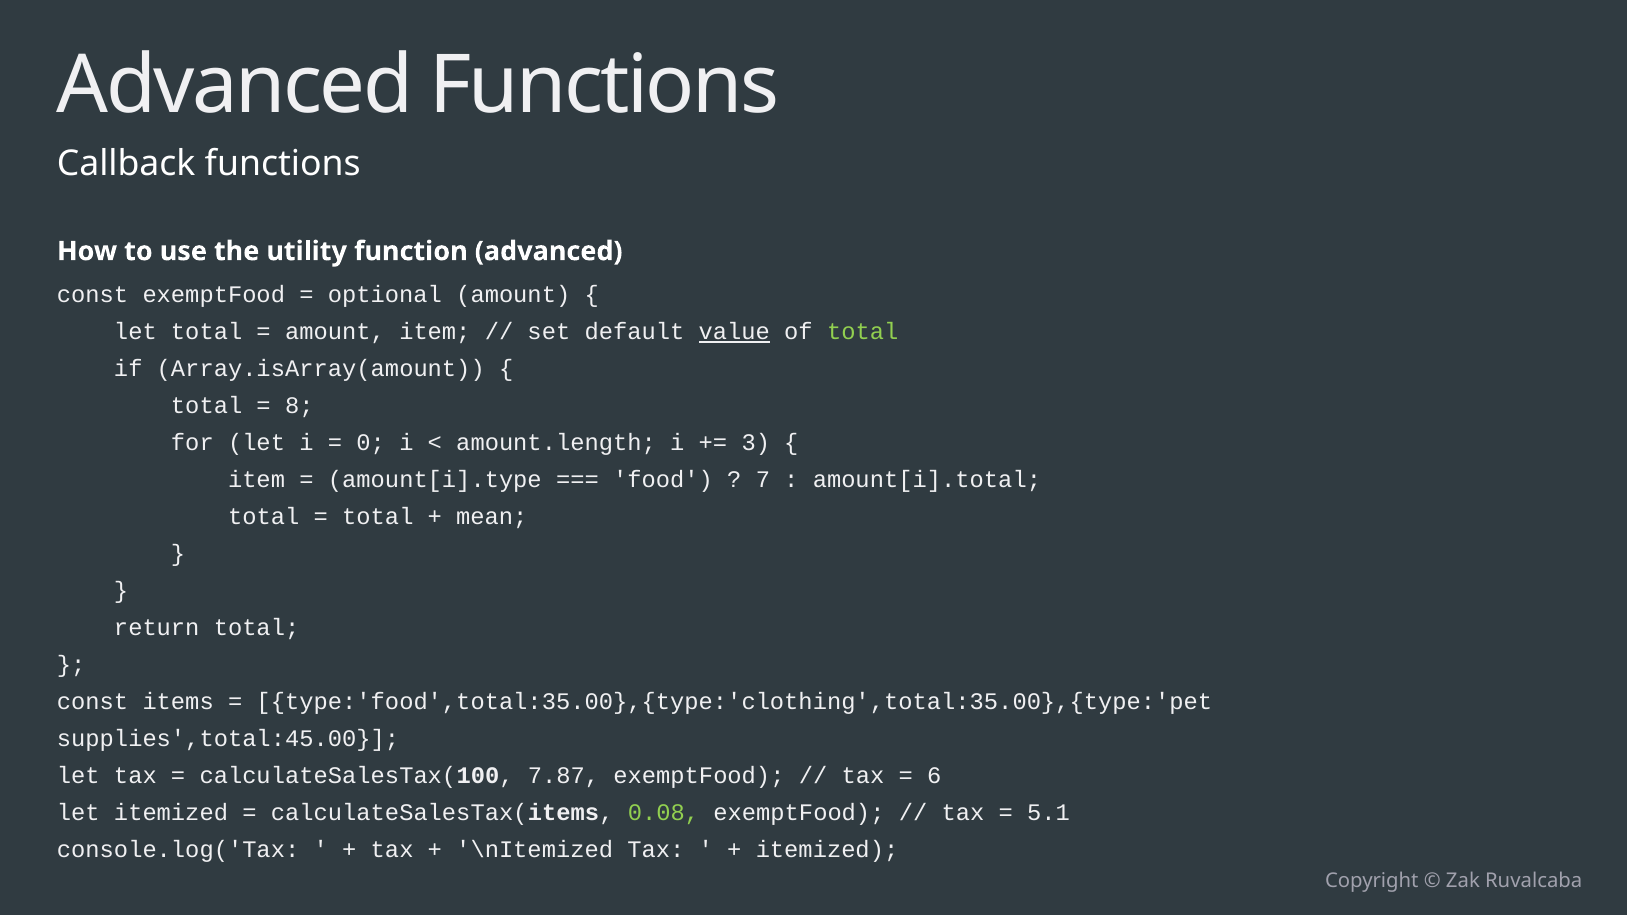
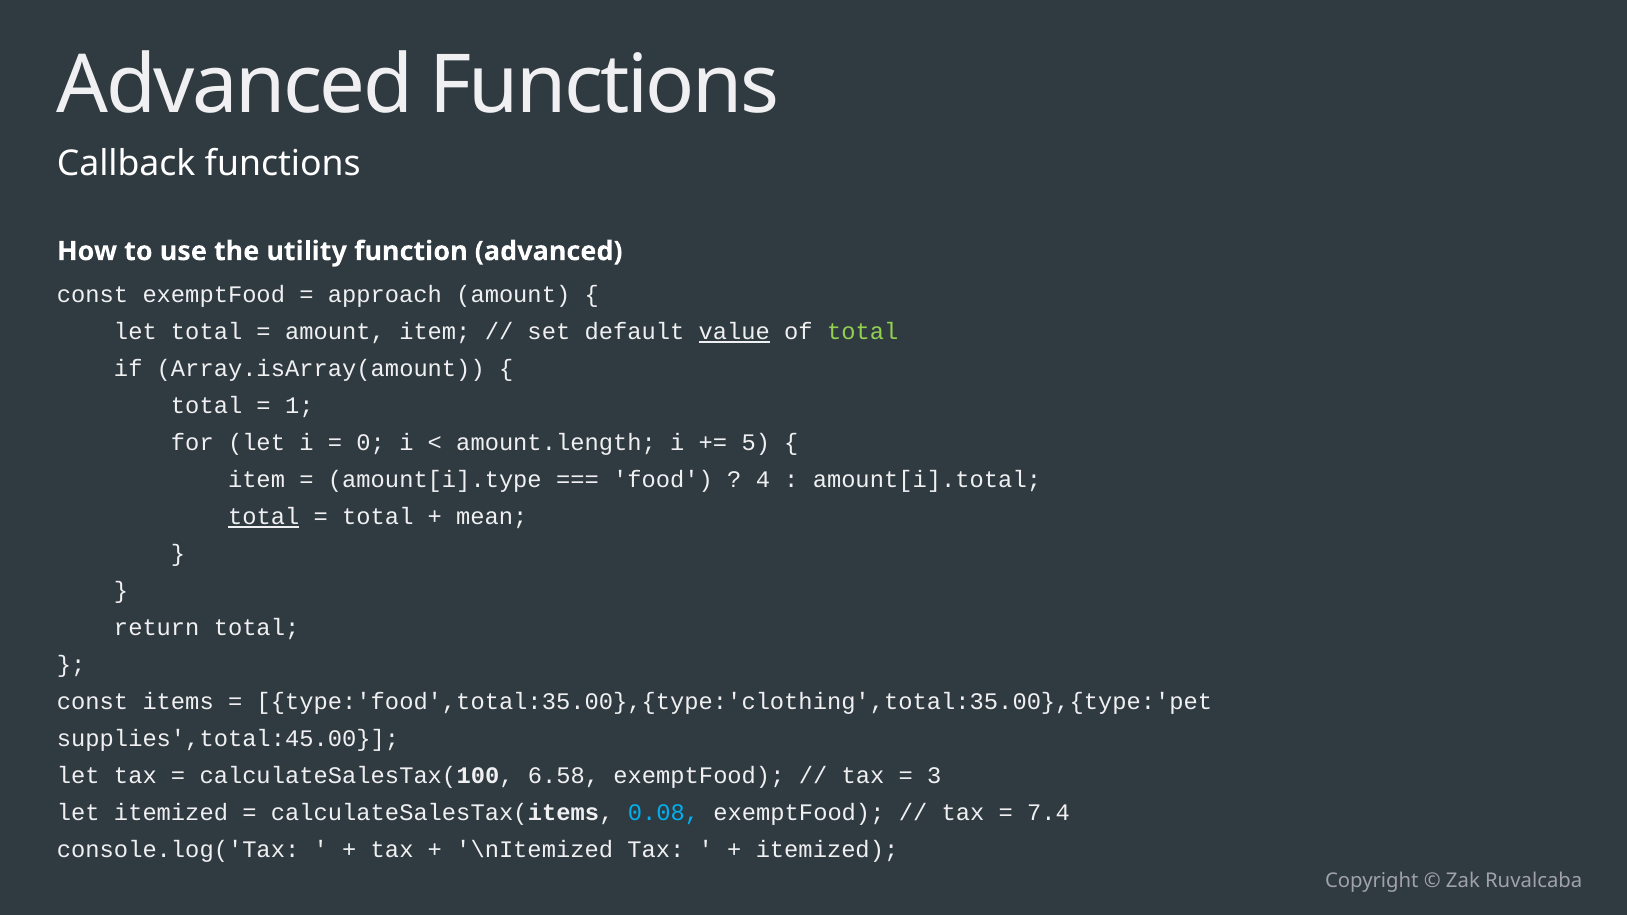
optional: optional -> approach
8: 8 -> 1
3: 3 -> 5
7: 7 -> 4
total at (264, 517) underline: none -> present
7.87: 7.87 -> 6.58
6: 6 -> 3
0.08 colour: light green -> light blue
5.1: 5.1 -> 7.4
